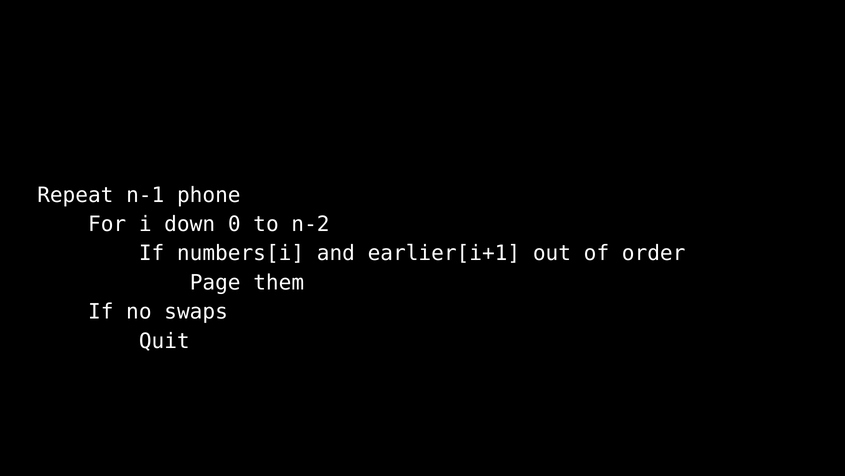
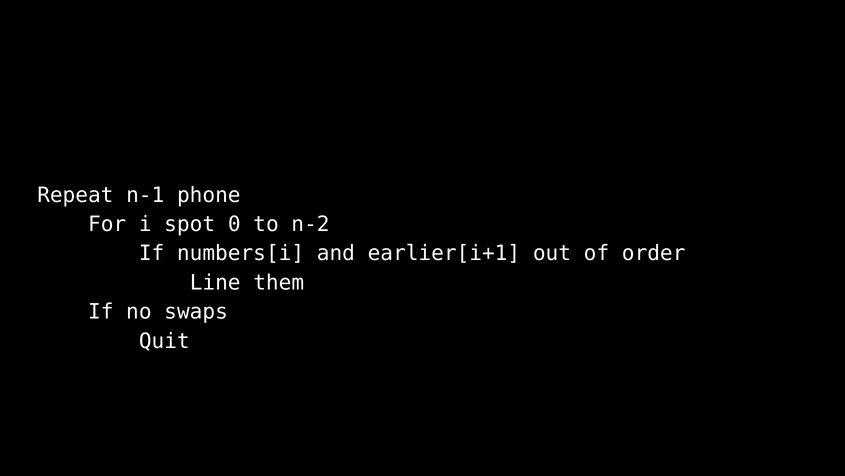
down: down -> spot
Page: Page -> Line
